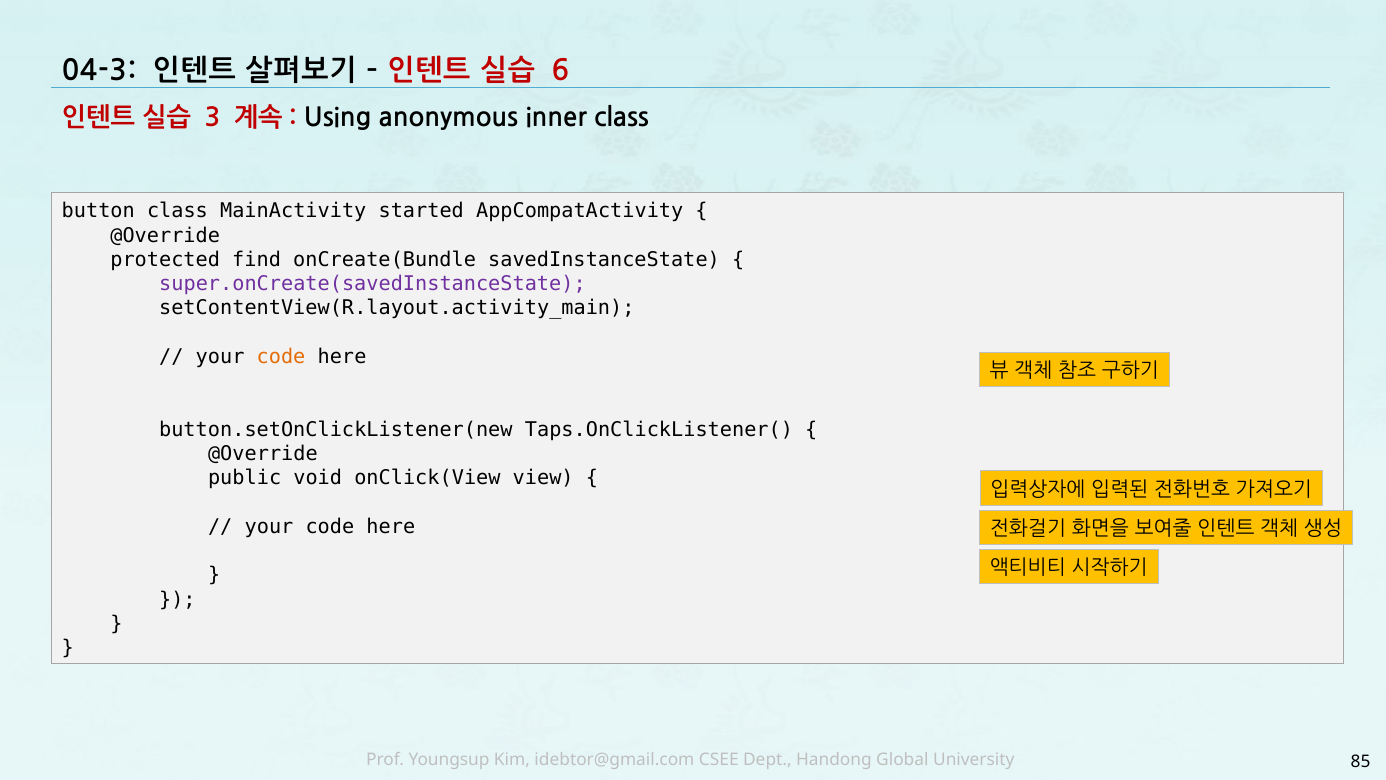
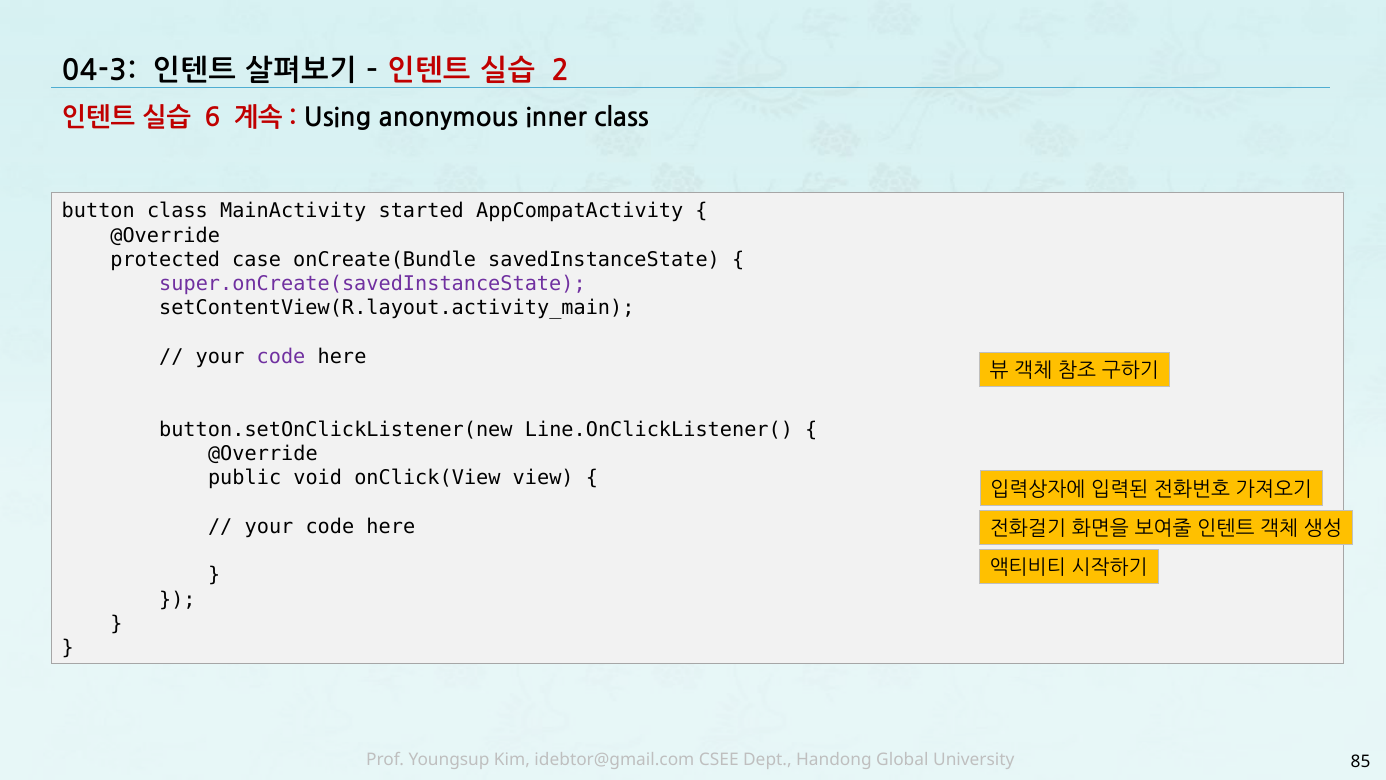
6: 6 -> 2
3: 3 -> 6
find: find -> case
code at (281, 357) colour: orange -> purple
Taps.OnClickListener(: Taps.OnClickListener( -> Line.OnClickListener(
